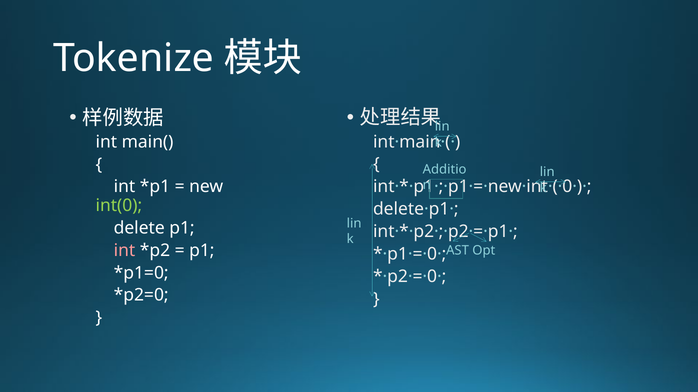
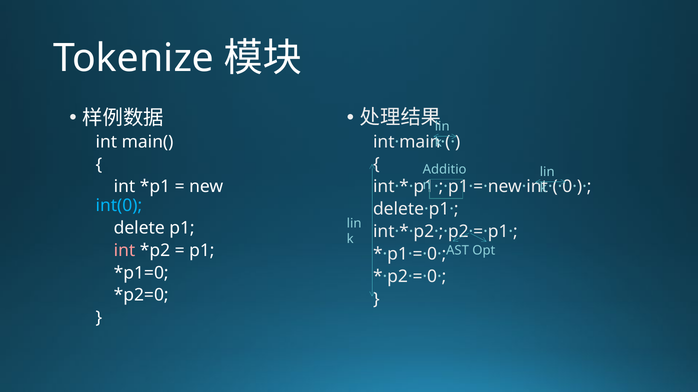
int(0 colour: light green -> light blue
